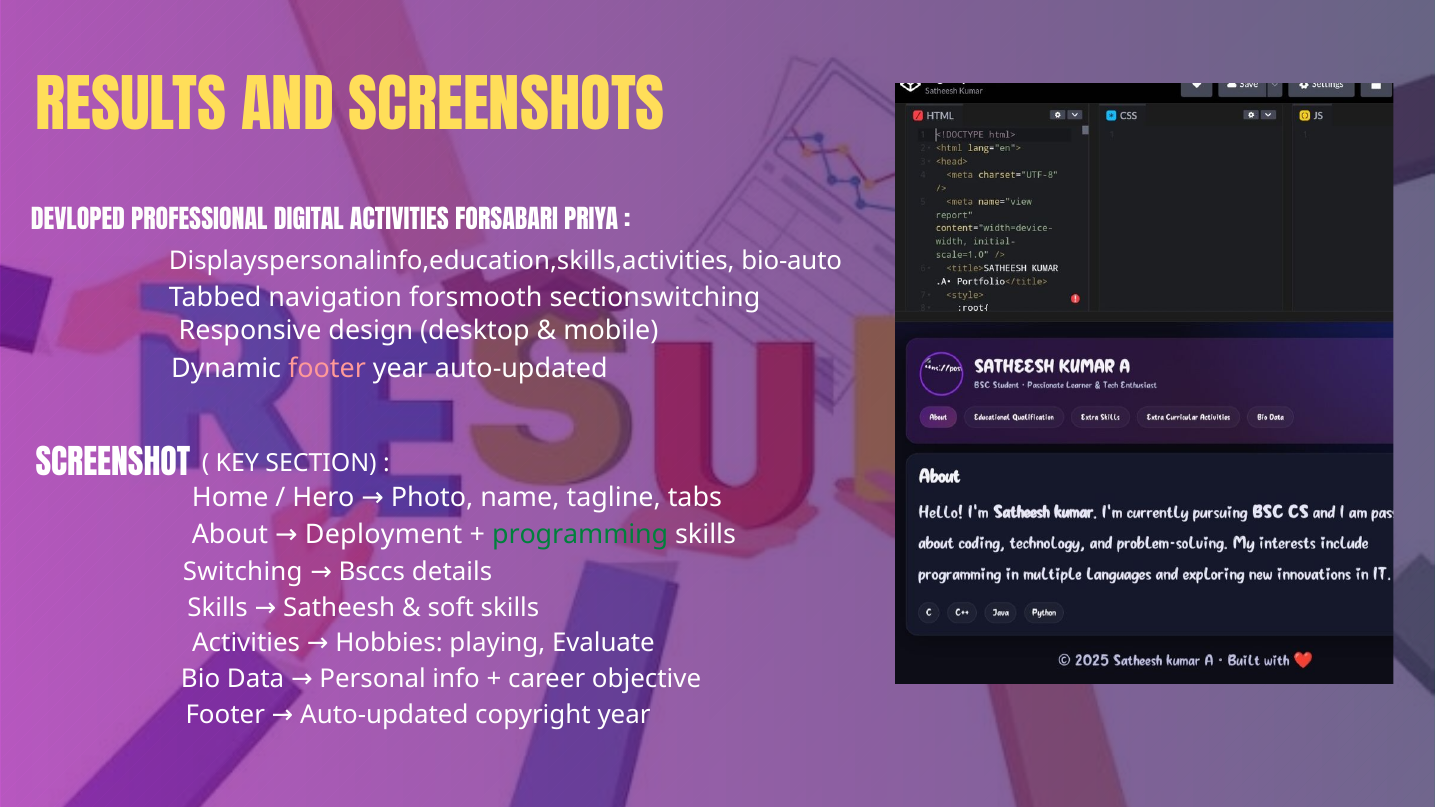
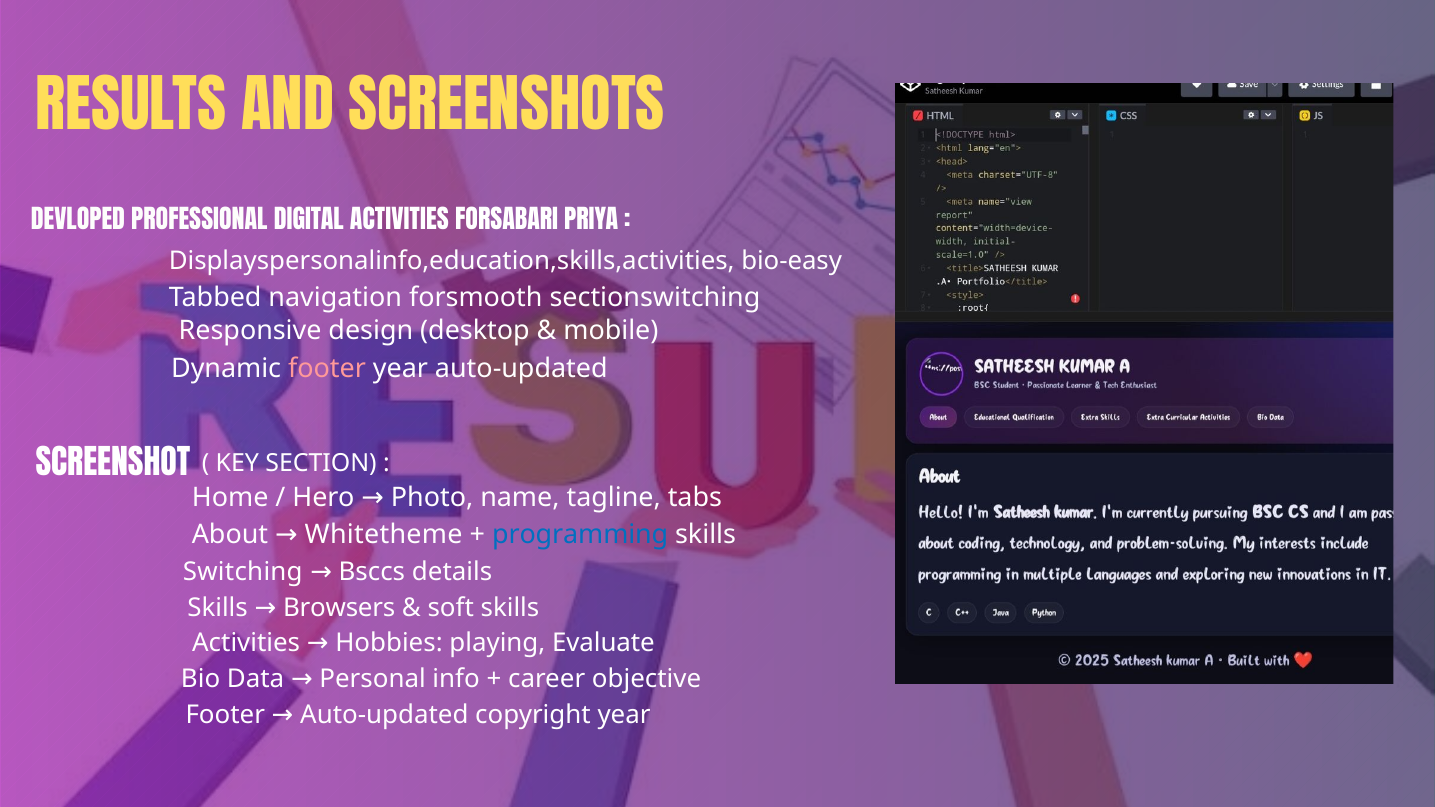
bio-auto: bio-auto -> bio-easy
Deployment: Deployment -> Whitetheme
programming colour: green -> blue
Satheesh: Satheesh -> Browsers
